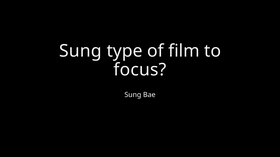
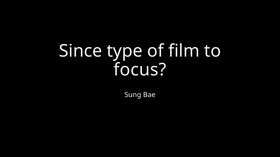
Sung at (80, 51): Sung -> Since
